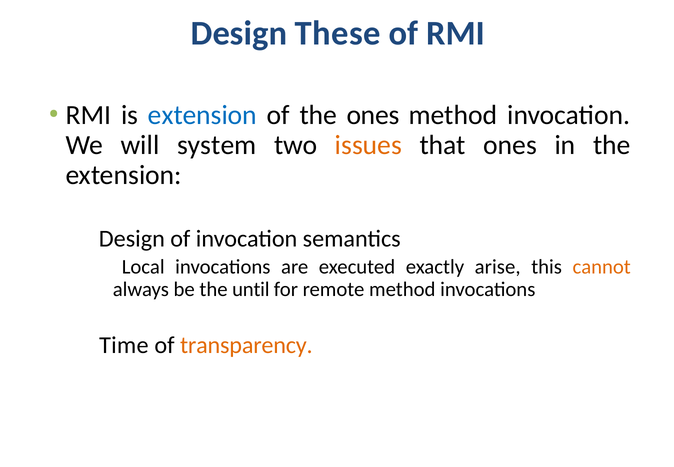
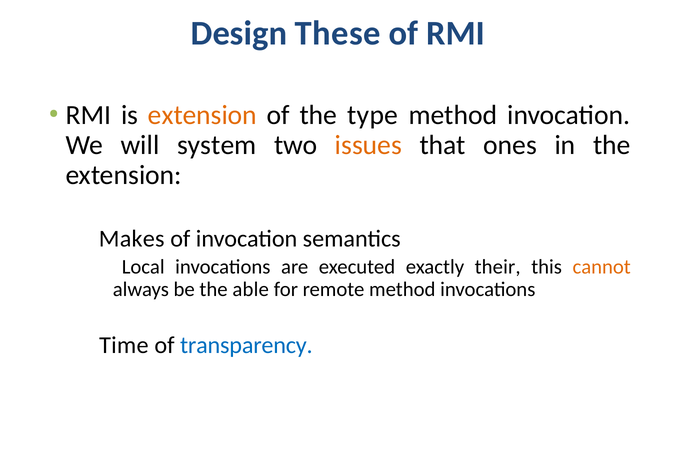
extension at (202, 115) colour: blue -> orange
the ones: ones -> type
Design at (132, 238): Design -> Makes
arise: arise -> their
until: until -> able
transparency colour: orange -> blue
